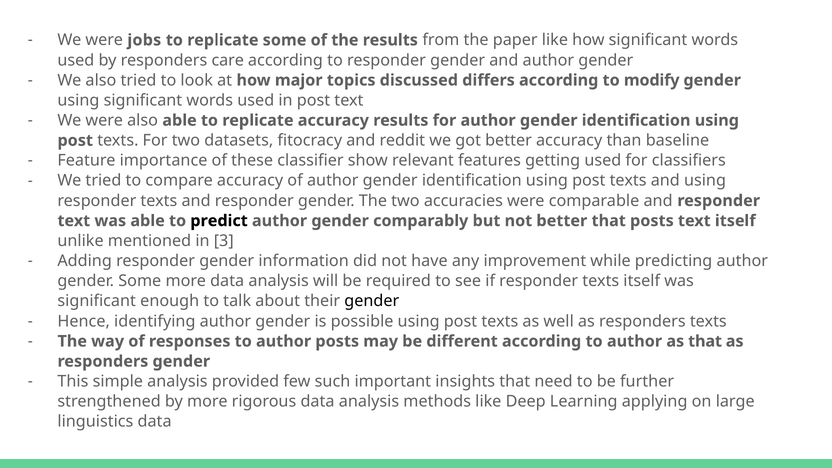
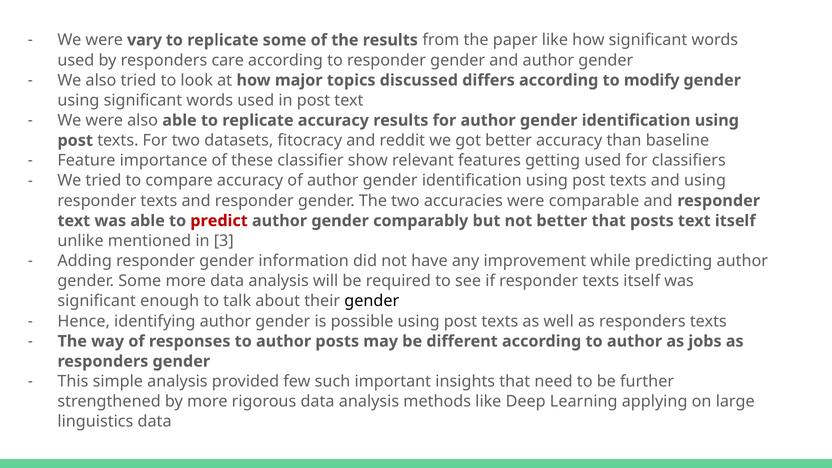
jobs: jobs -> vary
predict colour: black -> red
as that: that -> jobs
